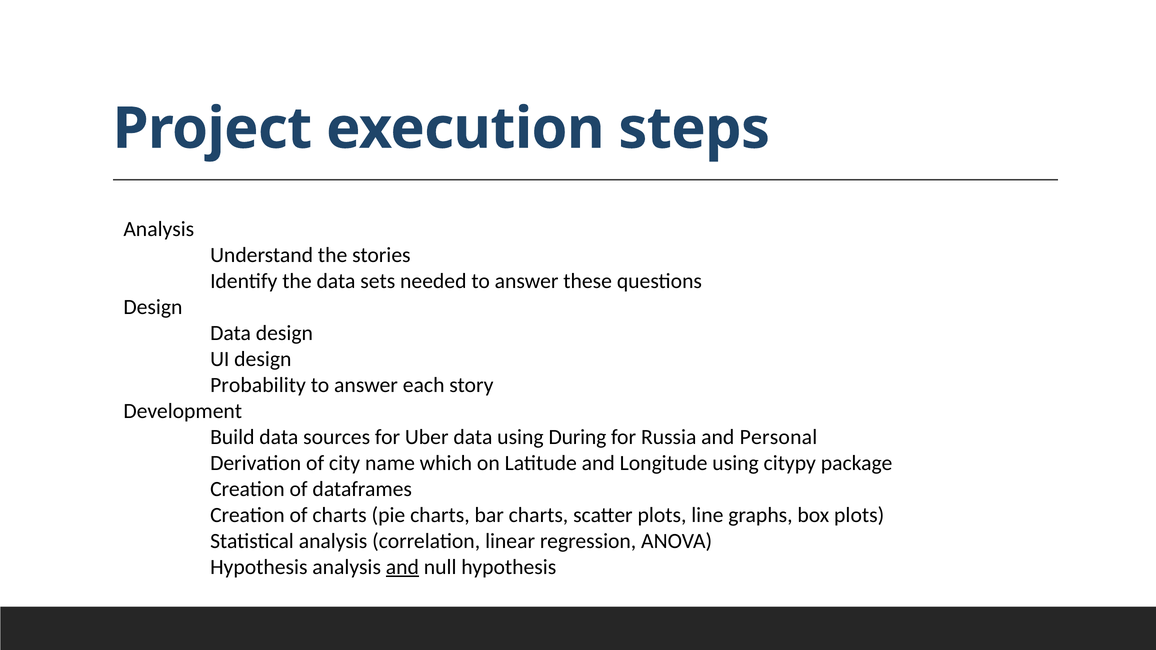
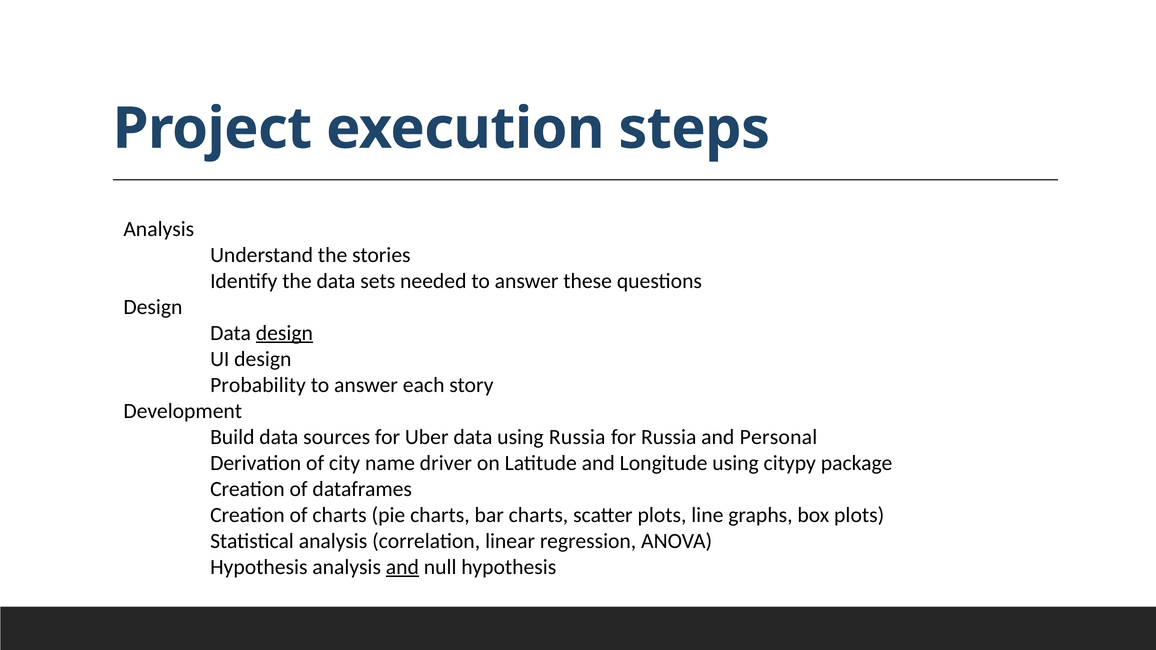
design at (284, 333) underline: none -> present
using During: During -> Russia
which: which -> driver
